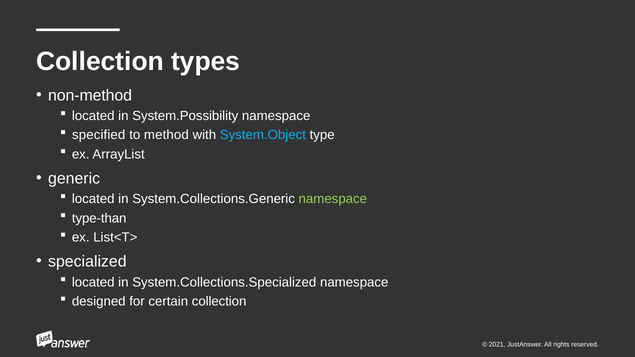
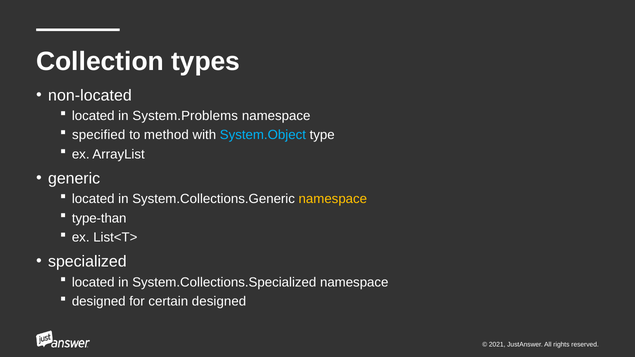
non-method: non-method -> non-located
System.Possibility: System.Possibility -> System.Problems
namespace at (333, 199) colour: light green -> yellow
certain collection: collection -> designed
